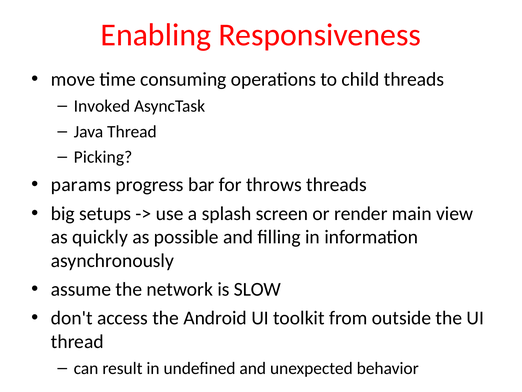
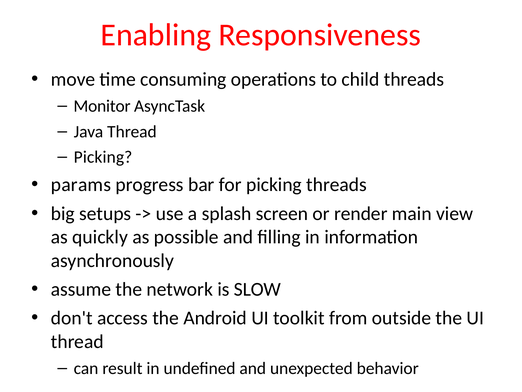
Invoked: Invoked -> Monitor
for throws: throws -> picking
